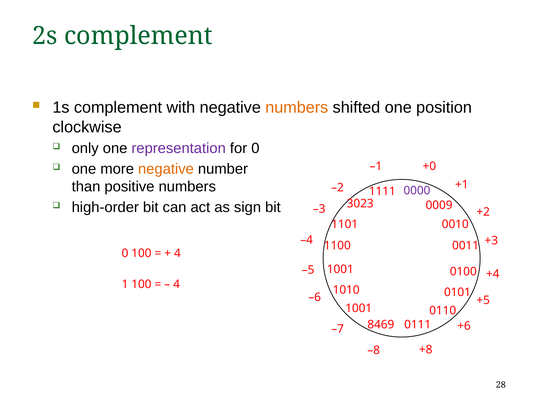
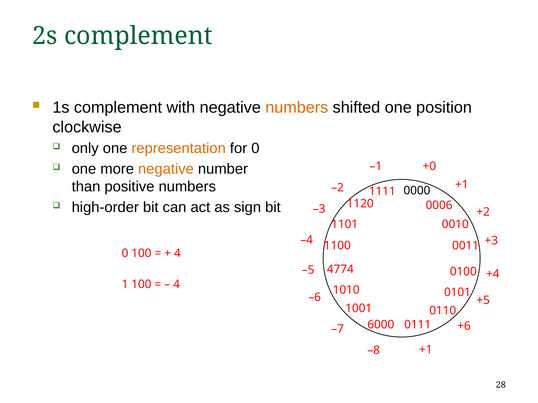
representation colour: purple -> orange
0000 colour: purple -> black
3023: 3023 -> 1120
0009: 0009 -> 0006
1001 at (340, 269): 1001 -> 4774
8469: 8469 -> 6000
+8 at (426, 350): +8 -> +1
